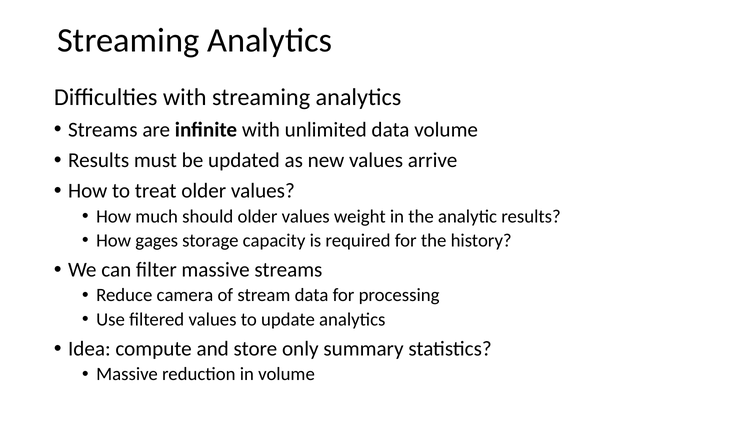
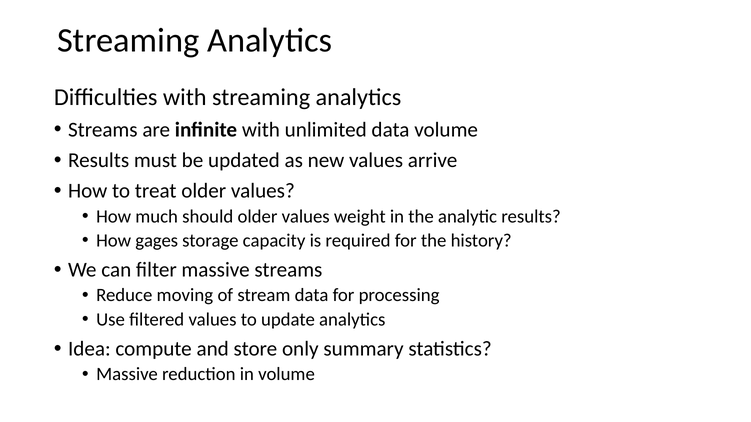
camera: camera -> moving
